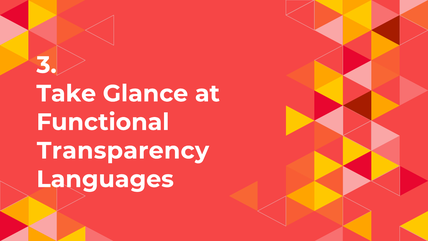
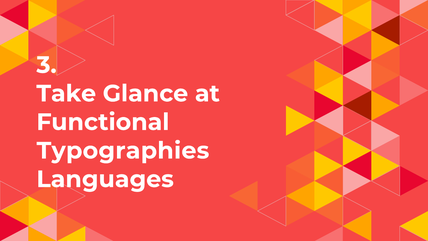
Transparency: Transparency -> Typographies
